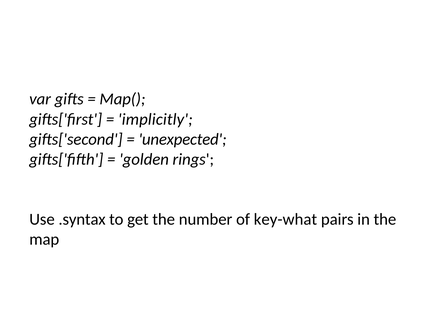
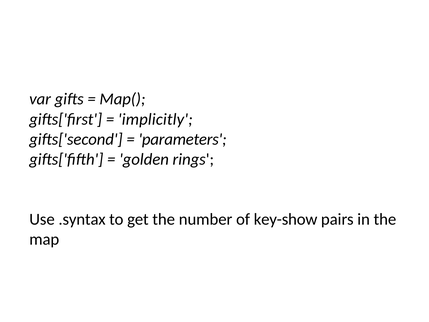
unexpected: unexpected -> parameters
key-what: key-what -> key-show
